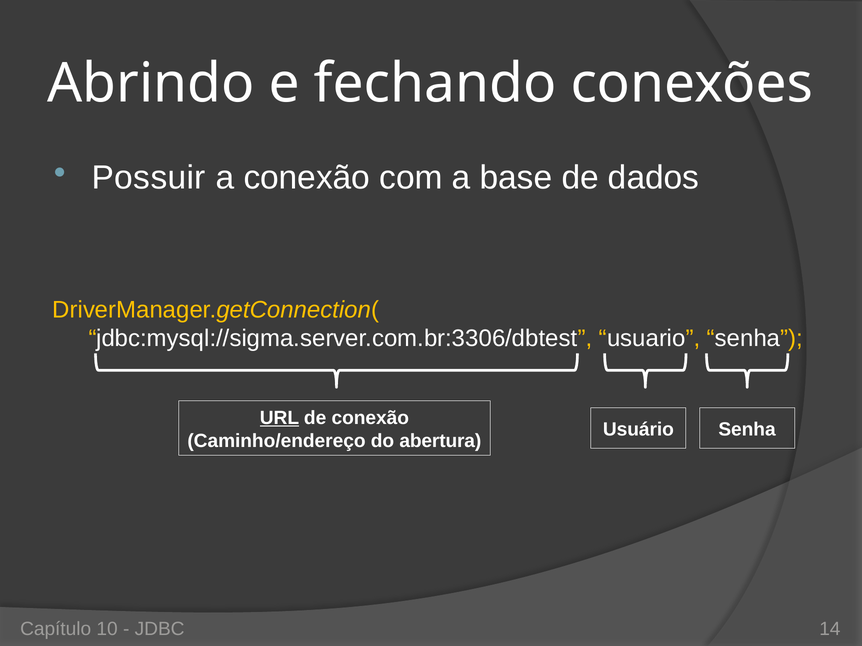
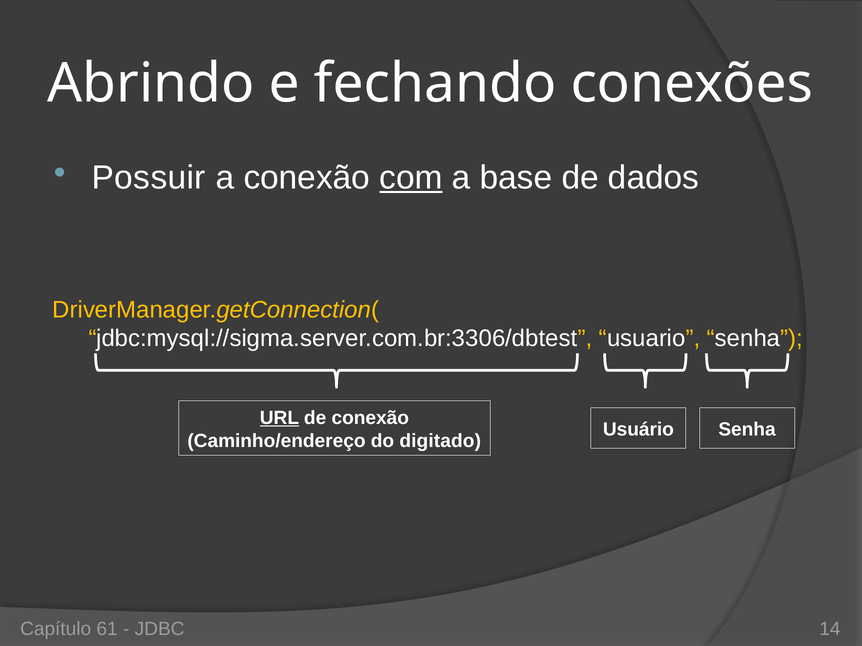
com underline: none -> present
abertura: abertura -> digitado
10: 10 -> 61
